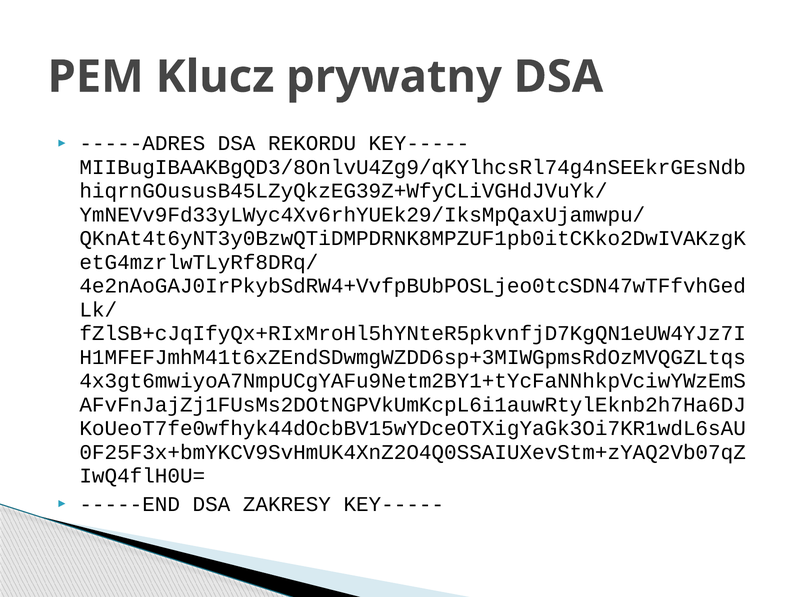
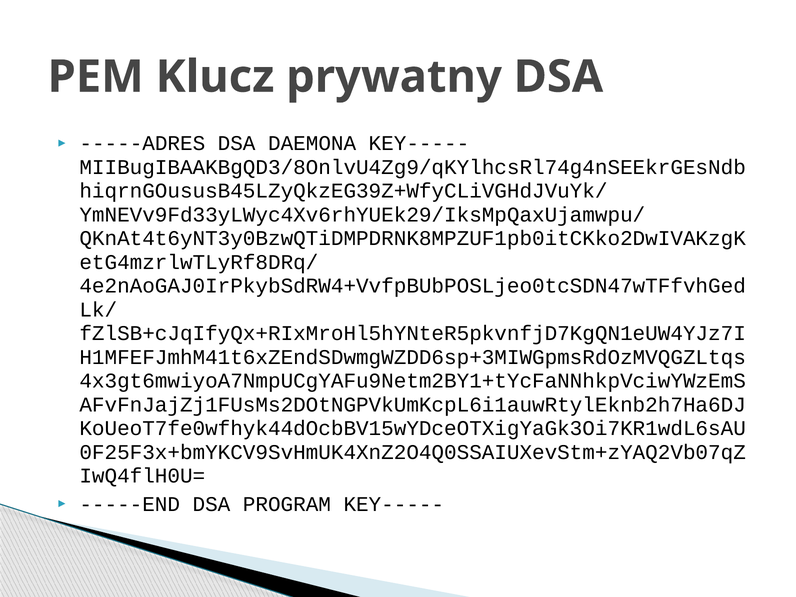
REKORDU: REKORDU -> DAEMONA
ZAKRESY: ZAKRESY -> PROGRAM
